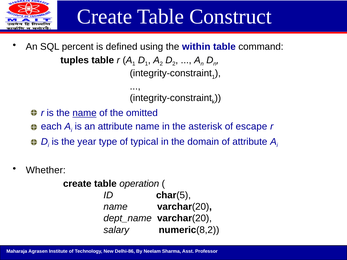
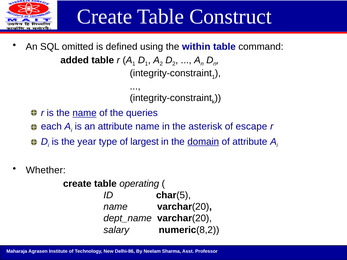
percent: percent -> omitted
tuples: tuples -> added
omitted: omitted -> queries
typical: typical -> largest
domain underline: none -> present
operation: operation -> operating
